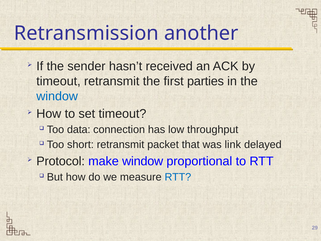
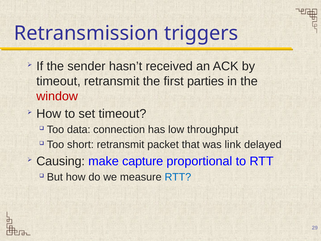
another: another -> triggers
window at (57, 96) colour: blue -> red
Protocol: Protocol -> Causing
make window: window -> capture
